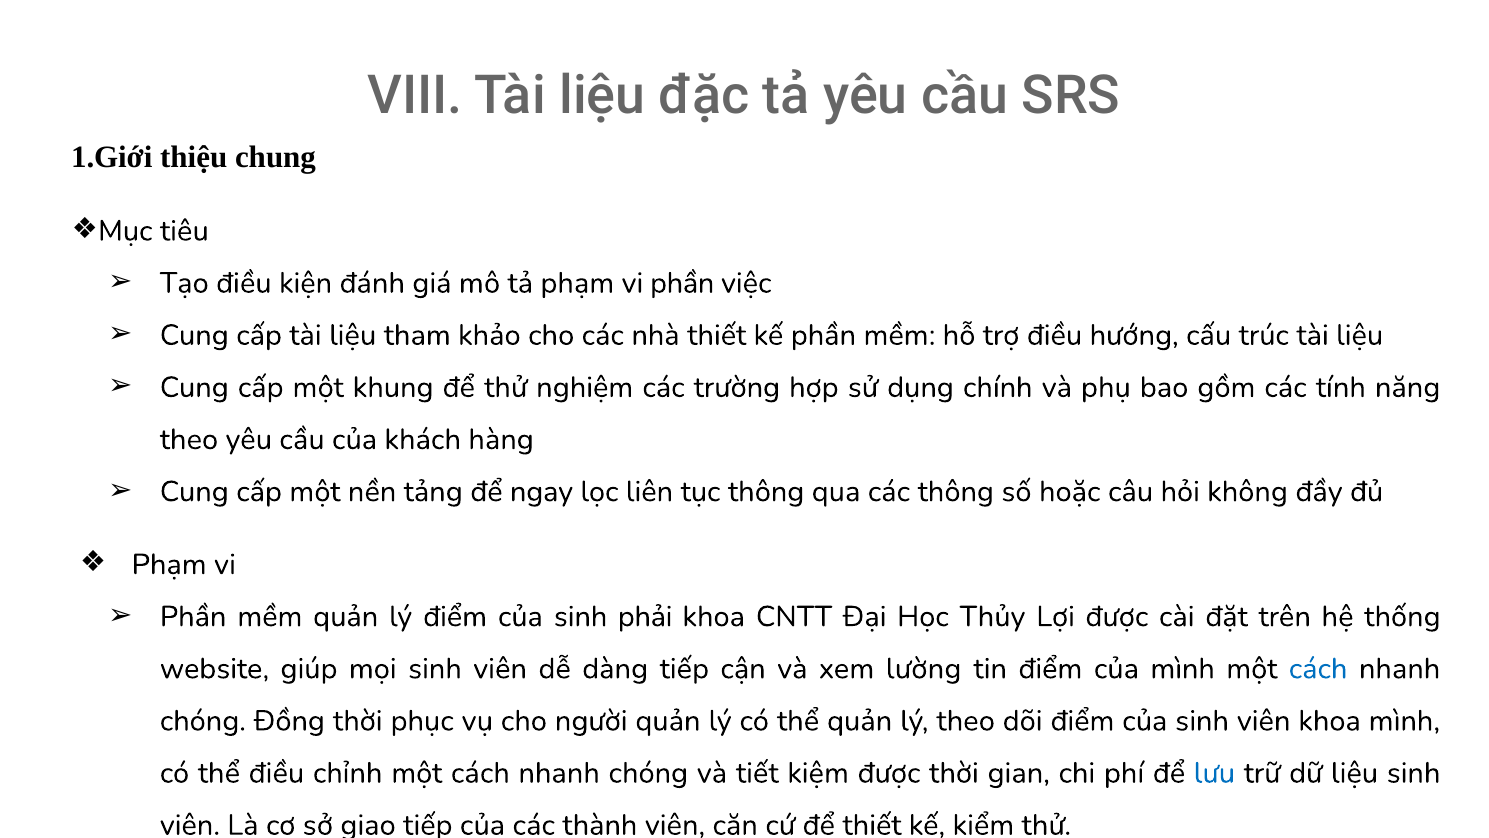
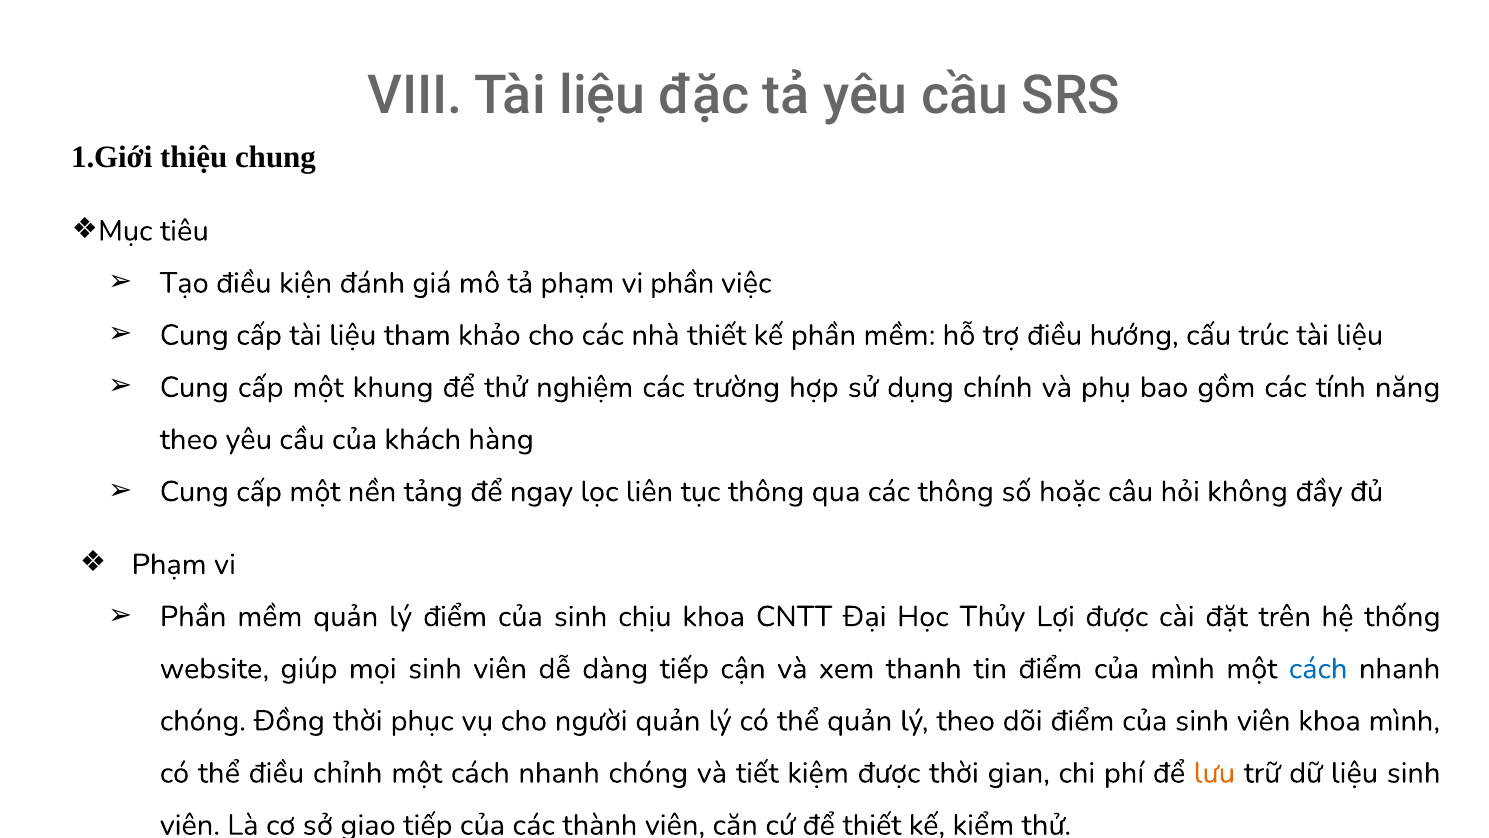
phải: phải -> chịu
lường: lường -> thanh
lưu colour: blue -> orange
